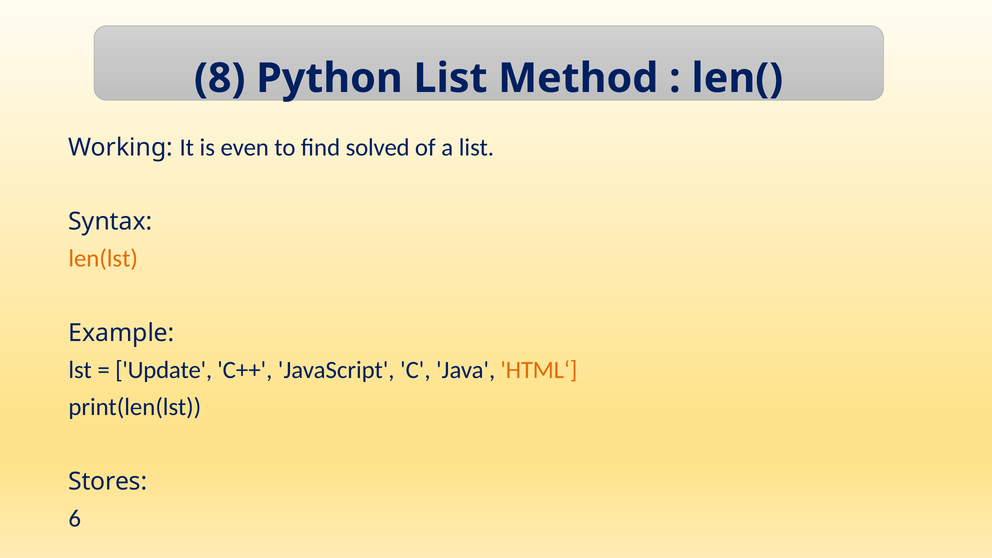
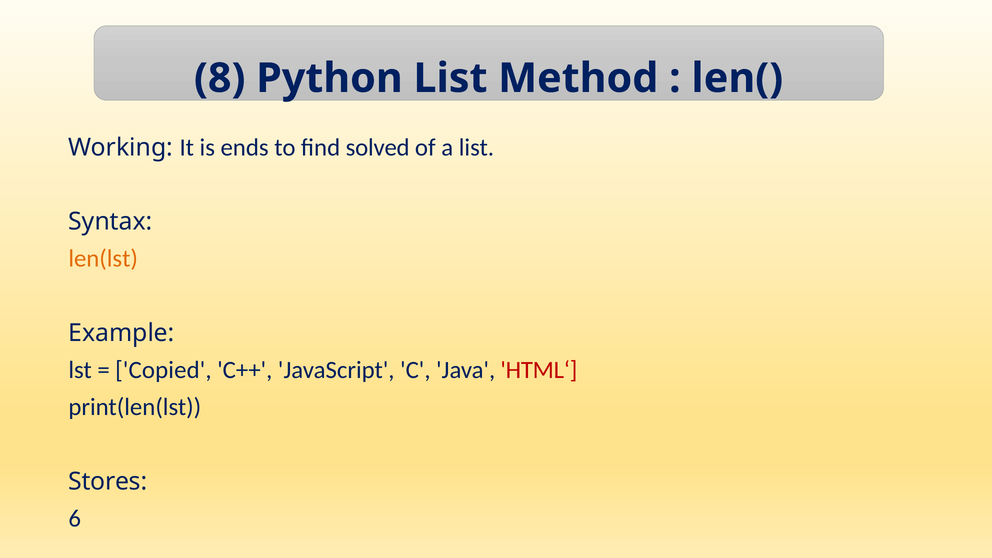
even: even -> ends
Update: Update -> Copied
HTML‘ colour: orange -> red
